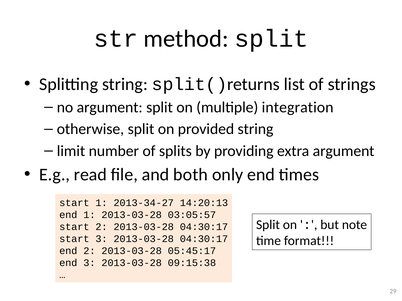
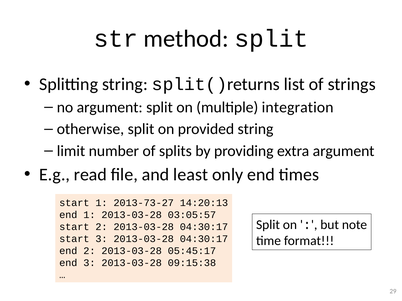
both: both -> least
2013-34-27: 2013-34-27 -> 2013-73-27
